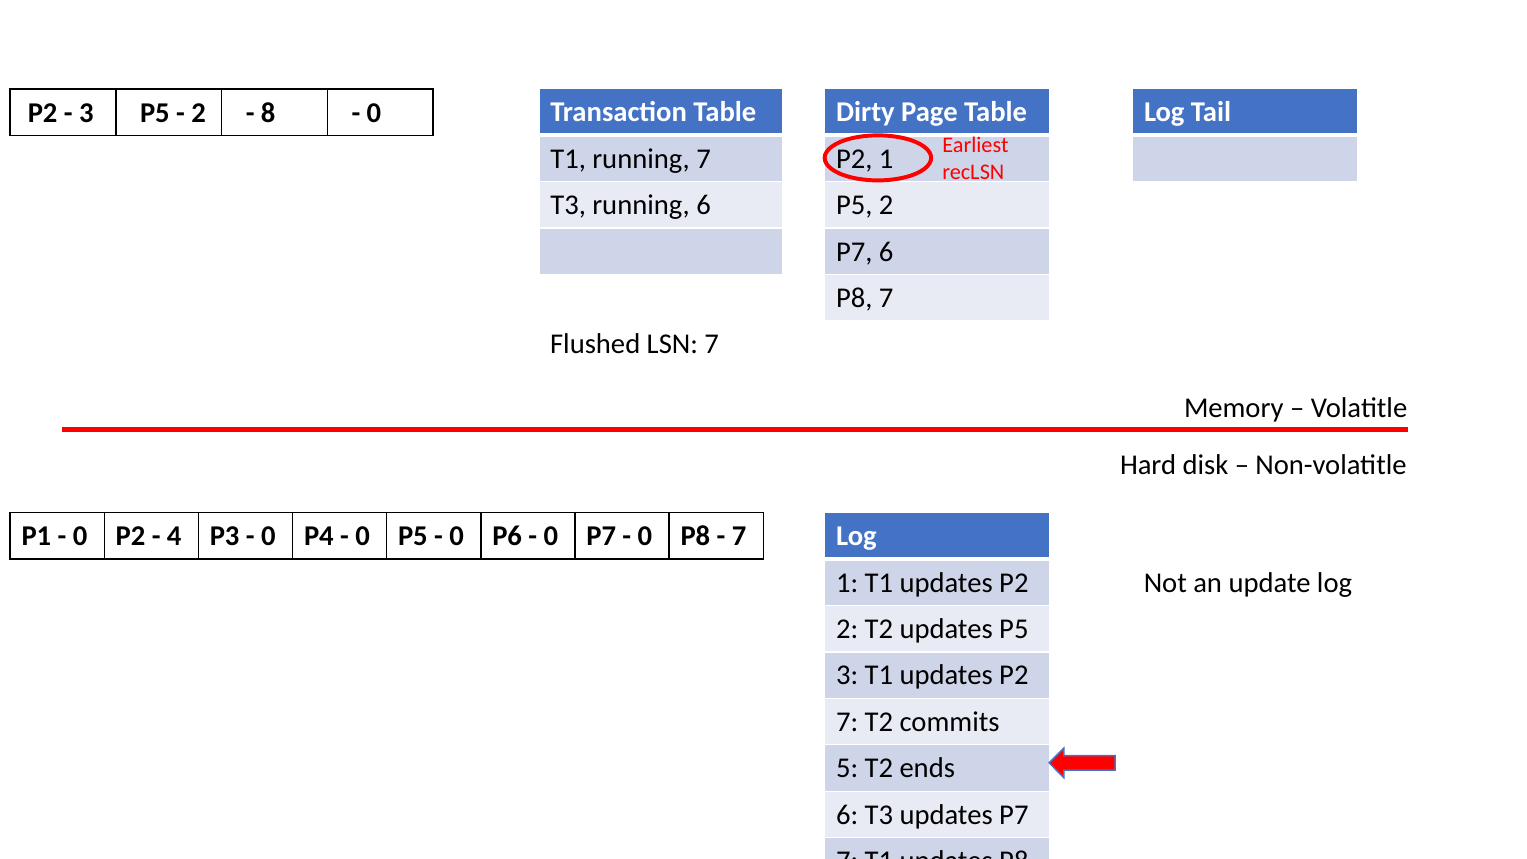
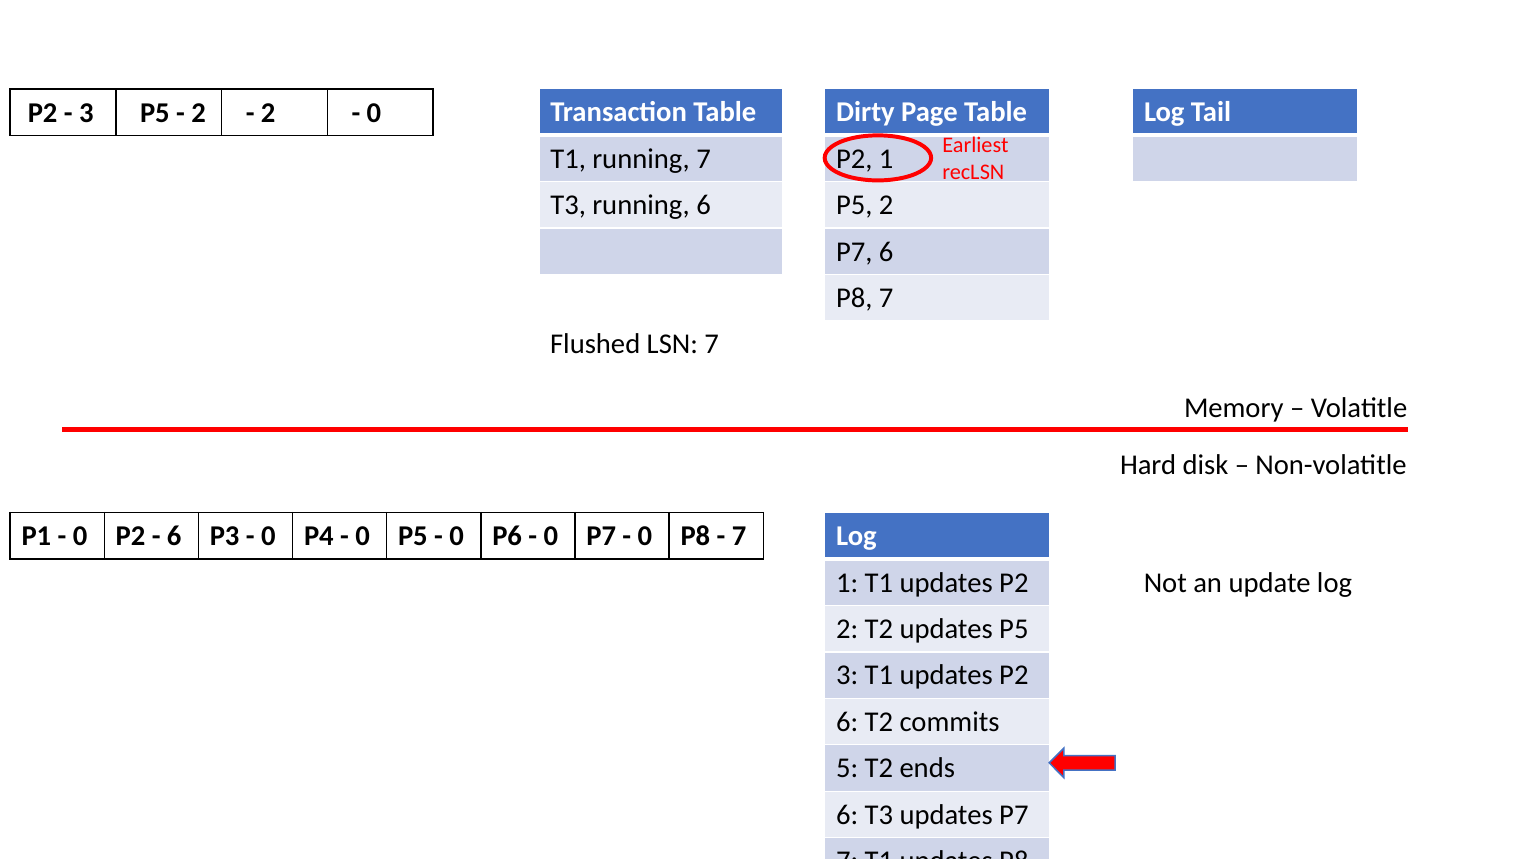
8 at (268, 113): 8 -> 2
4 at (174, 536): 4 -> 6
7 at (847, 722): 7 -> 6
